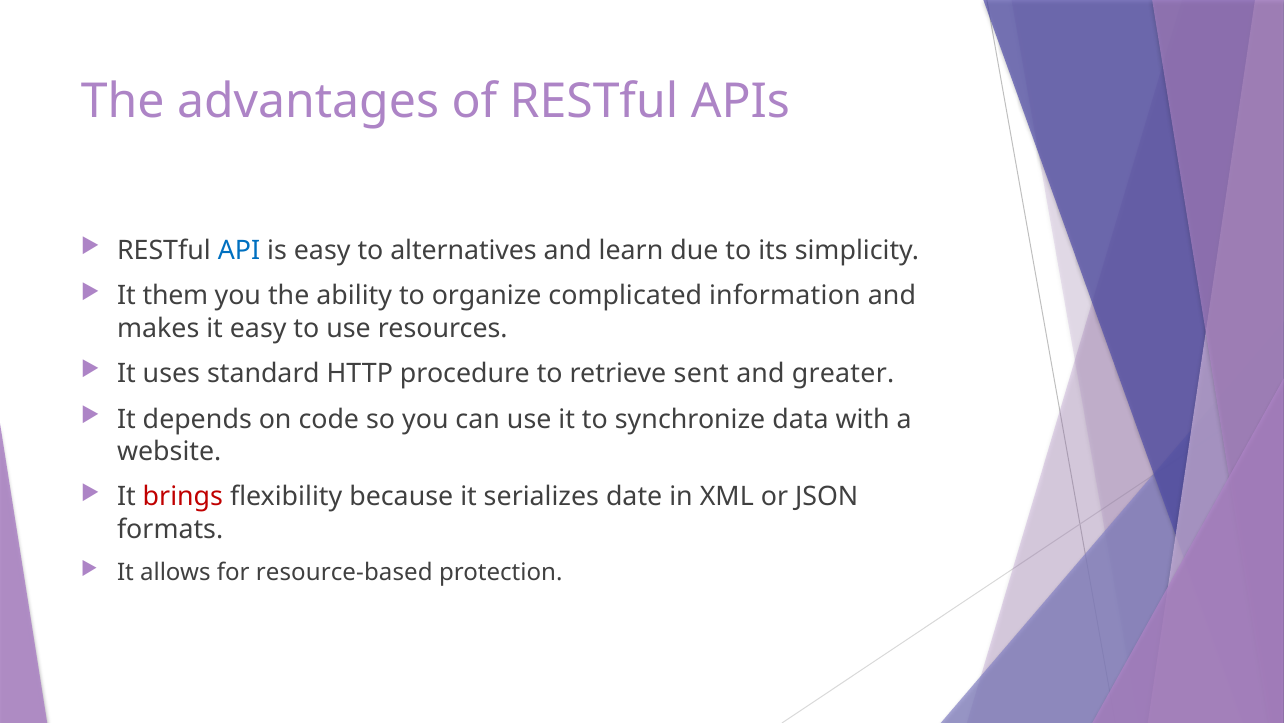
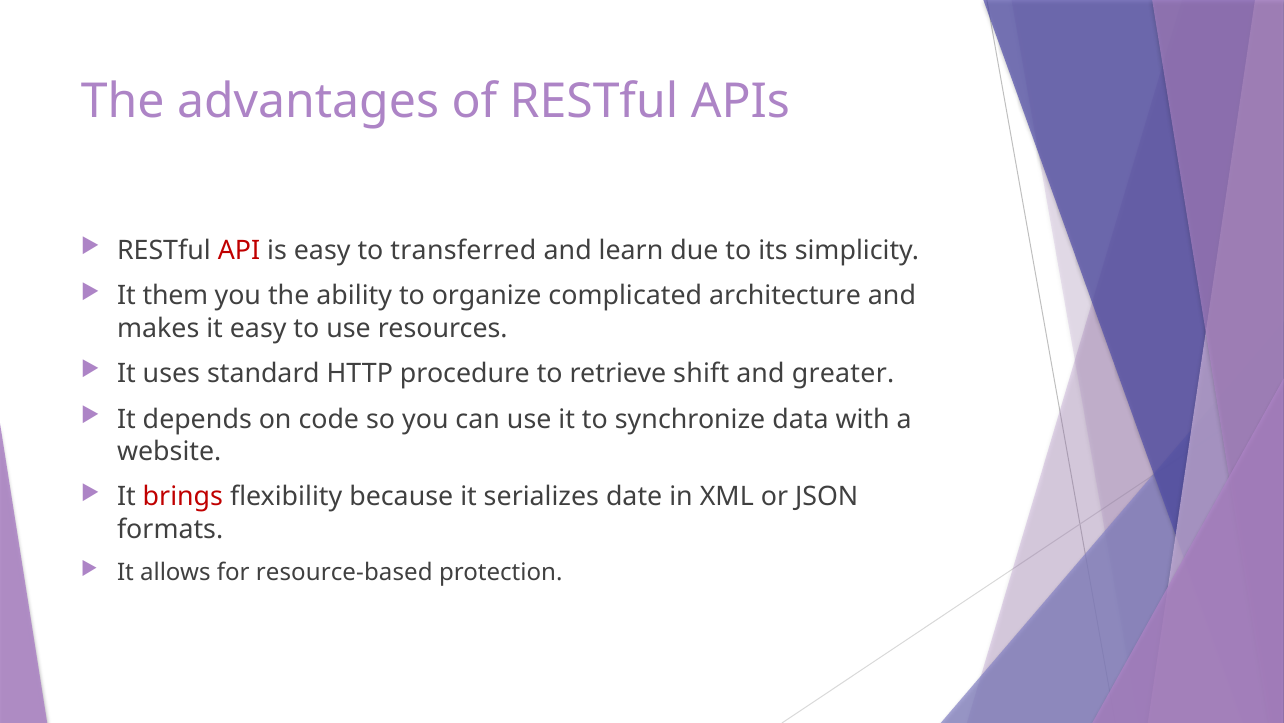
API colour: blue -> red
alternatives: alternatives -> transferred
information: information -> architecture
sent: sent -> shift
